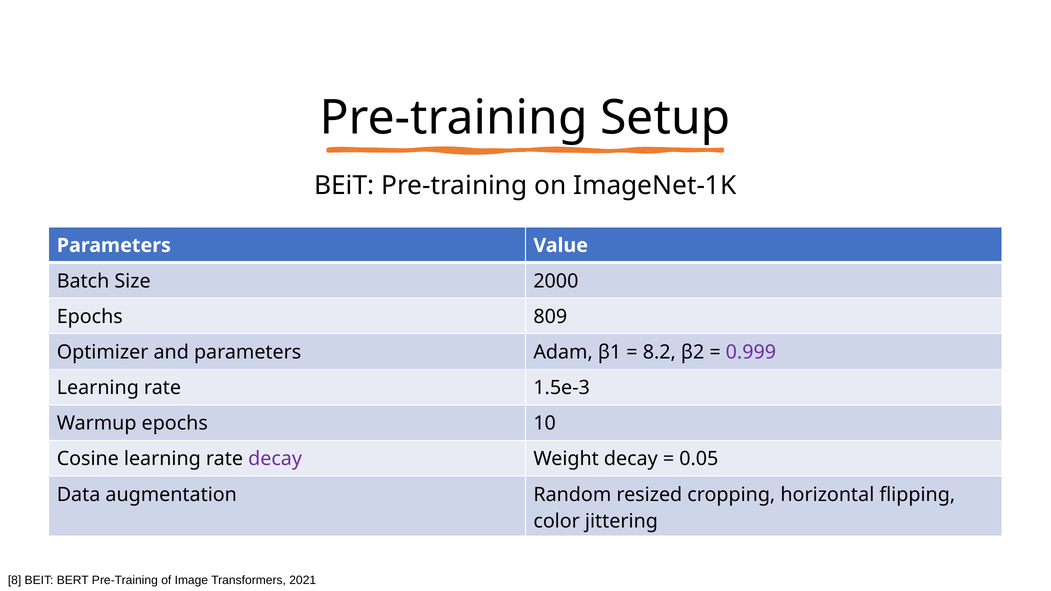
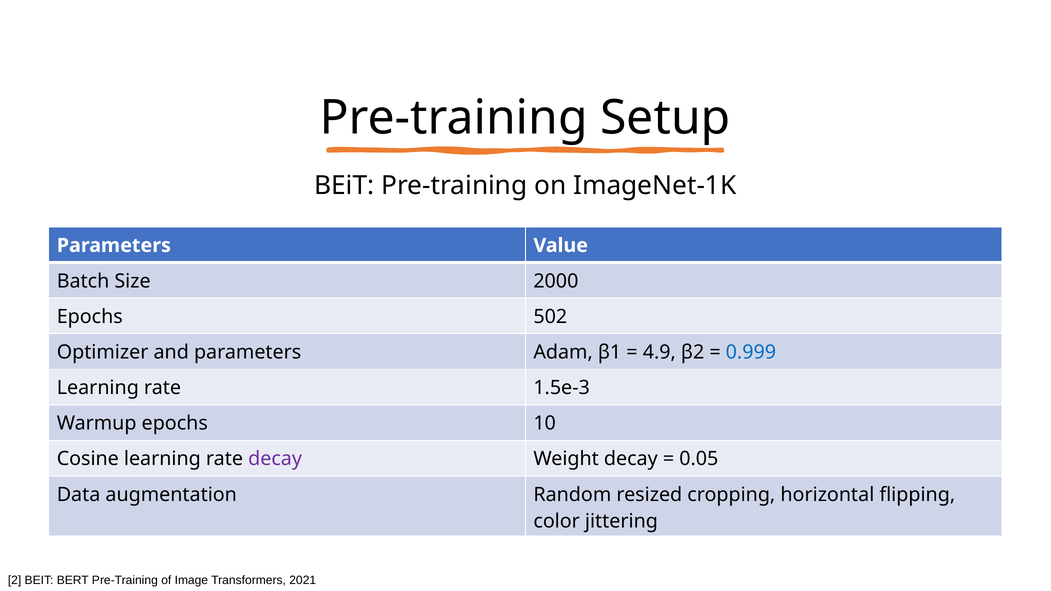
809: 809 -> 502
8.2: 8.2 -> 4.9
0.999 colour: purple -> blue
8: 8 -> 2
